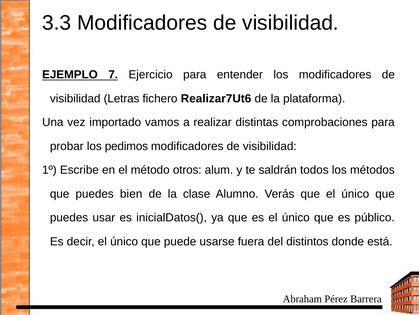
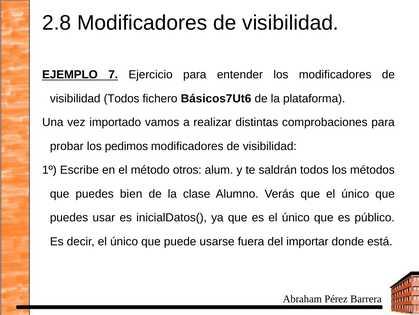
3.3: 3.3 -> 2.8
visibilidad Letras: Letras -> Todos
Realizar7Ut6: Realizar7Ut6 -> Básicos7Ut6
distintos: distintos -> importar
